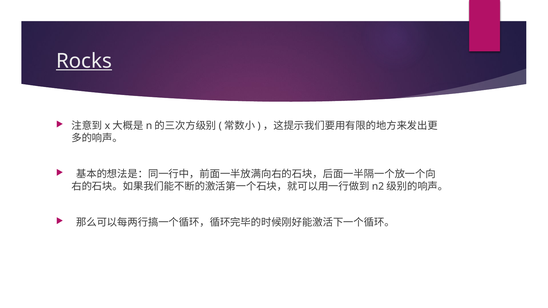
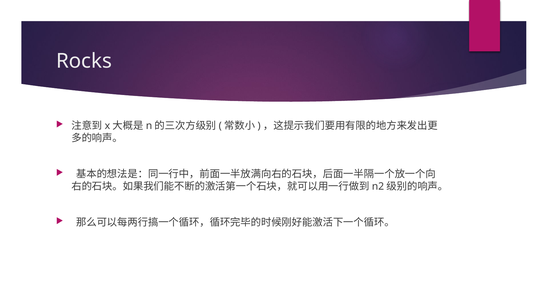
Rocks underline: present -> none
